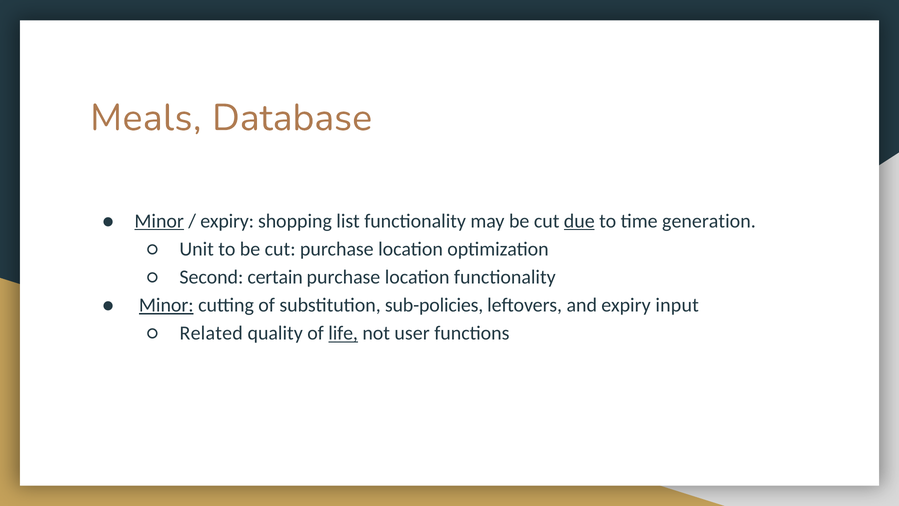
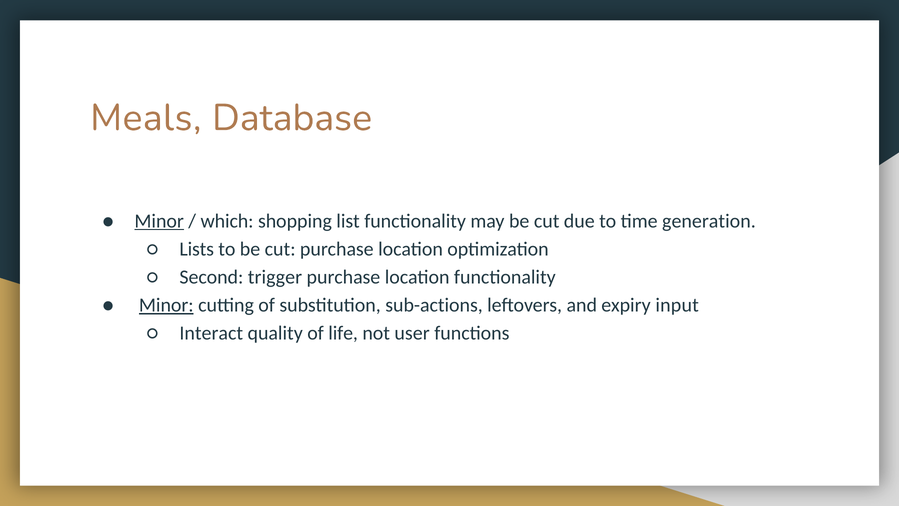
expiry at (227, 221): expiry -> which
due underline: present -> none
Unit: Unit -> Lists
certain: certain -> trigger
sub-policies: sub-policies -> sub-actions
Related: Related -> Interact
life underline: present -> none
